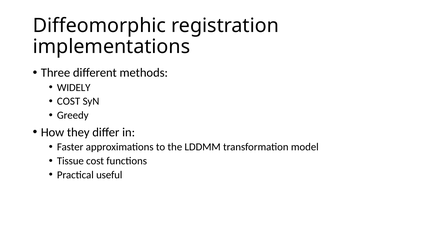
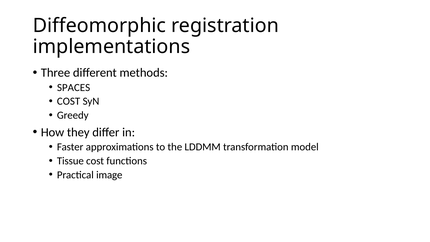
WIDELY: WIDELY -> SPACES
useful: useful -> image
